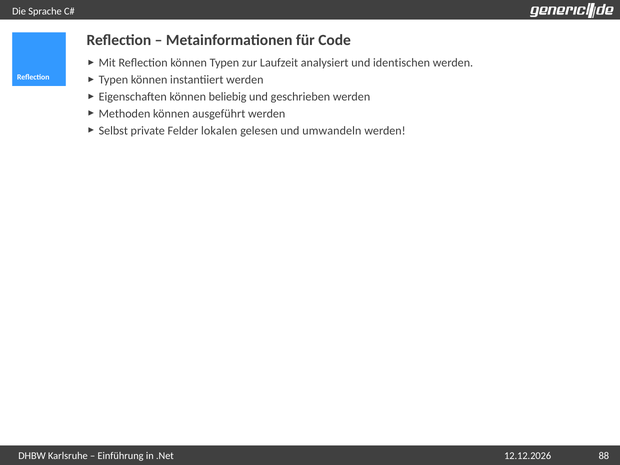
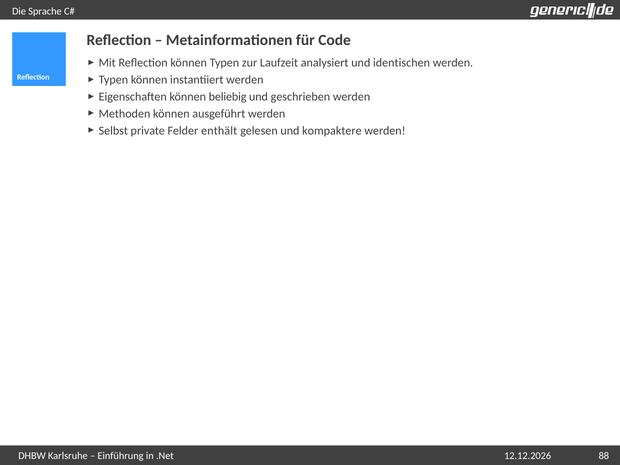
lokalen: lokalen -> enthält
umwandeln: umwandeln -> kompaktere
